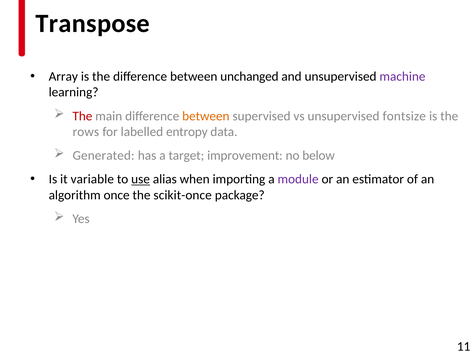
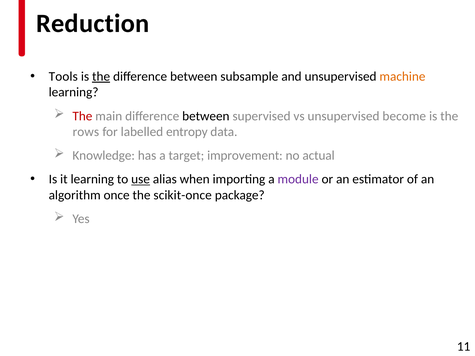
Transpose: Transpose -> Reduction
Array: Array -> Tools
the at (101, 76) underline: none -> present
unchanged: unchanged -> subsample
machine colour: purple -> orange
between at (206, 116) colour: orange -> black
fontsize: fontsize -> become
Generated: Generated -> Knowledge
below: below -> actual
it variable: variable -> learning
